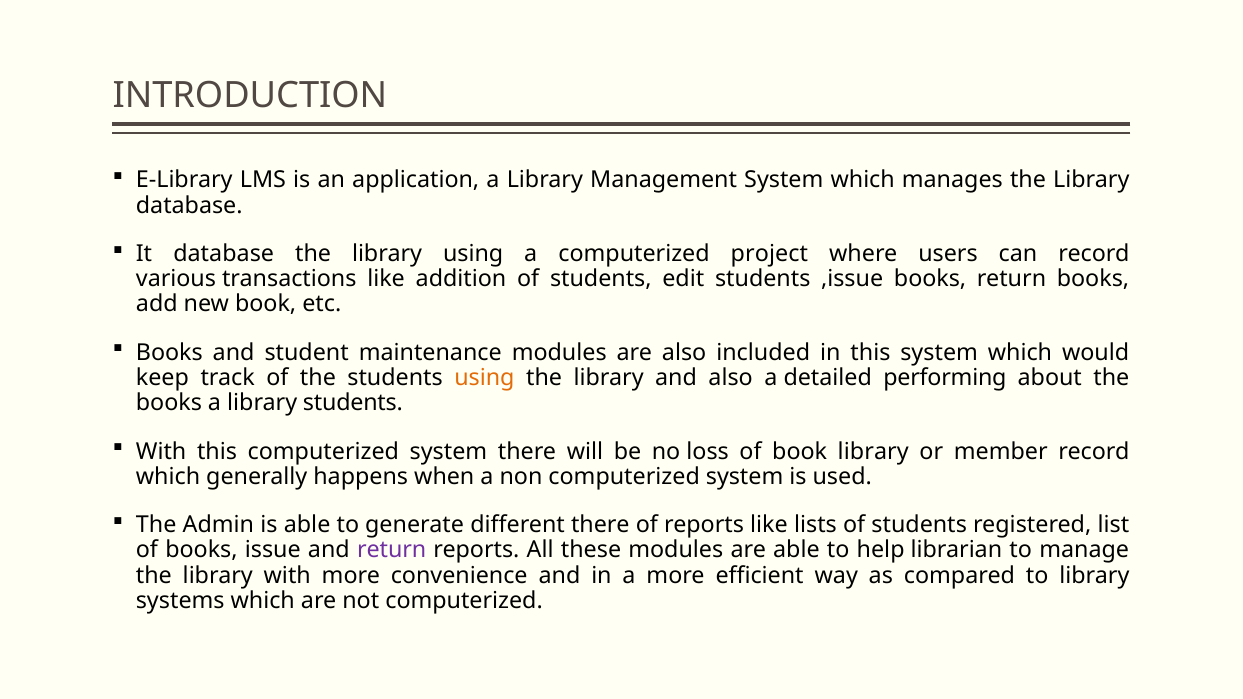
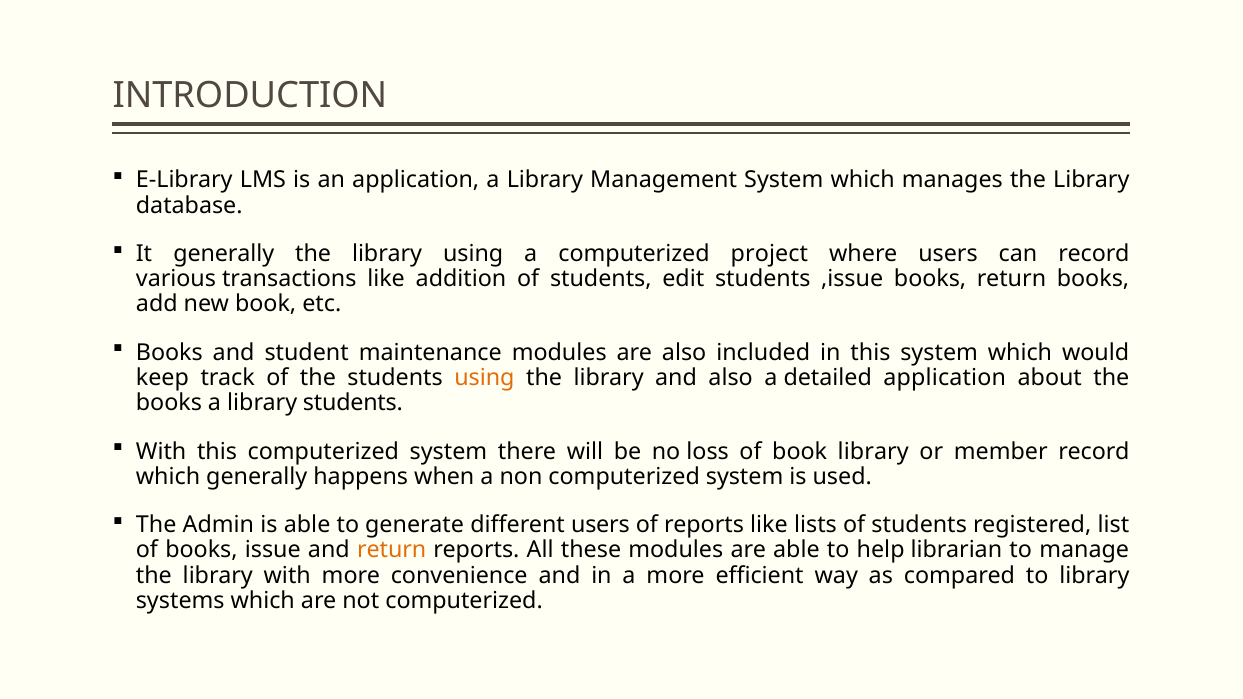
It database: database -> generally
detailed performing: performing -> application
different there: there -> users
return at (392, 550) colour: purple -> orange
